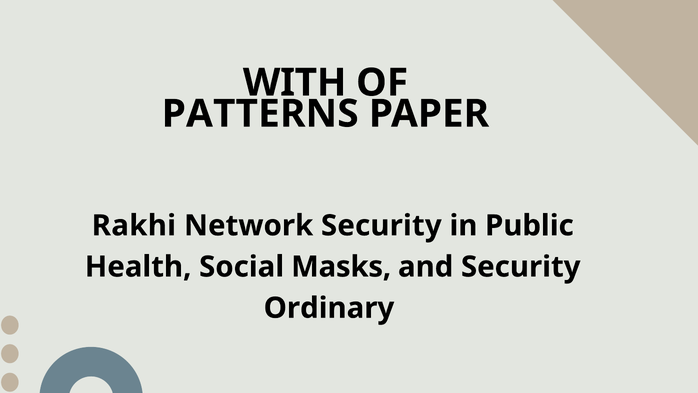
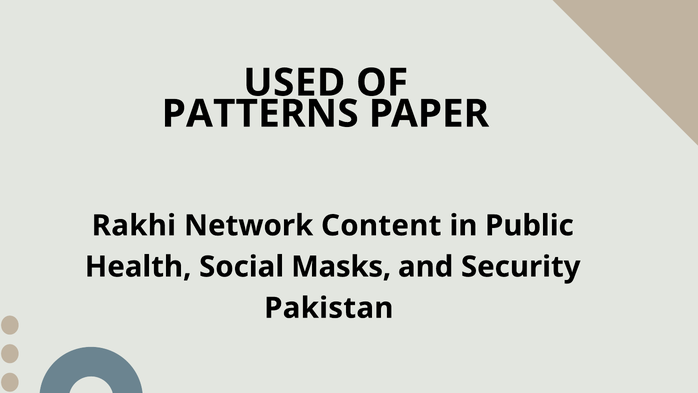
WITH: WITH -> USED
Network Security: Security -> Content
Ordinary: Ordinary -> Pakistan
